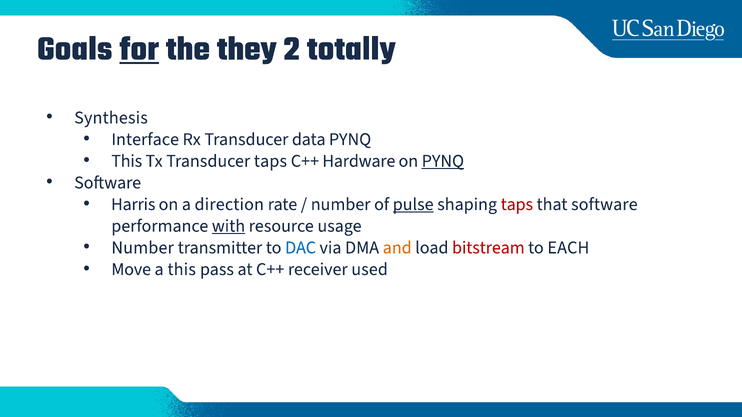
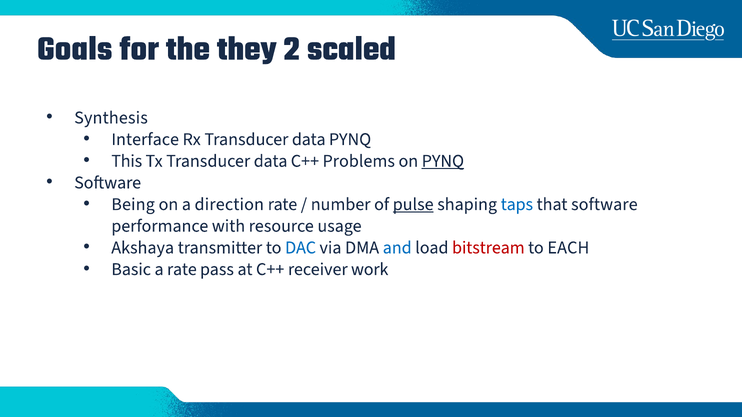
for underline: present -> none
totally: totally -> scaled
Tx Transducer taps: taps -> data
Hardware: Hardware -> Problems
Harris: Harris -> Being
taps at (517, 204) colour: red -> blue
with underline: present -> none
Number at (143, 248): Number -> Akshaya
and colour: orange -> blue
Move: Move -> Basic
a this: this -> rate
used: used -> work
